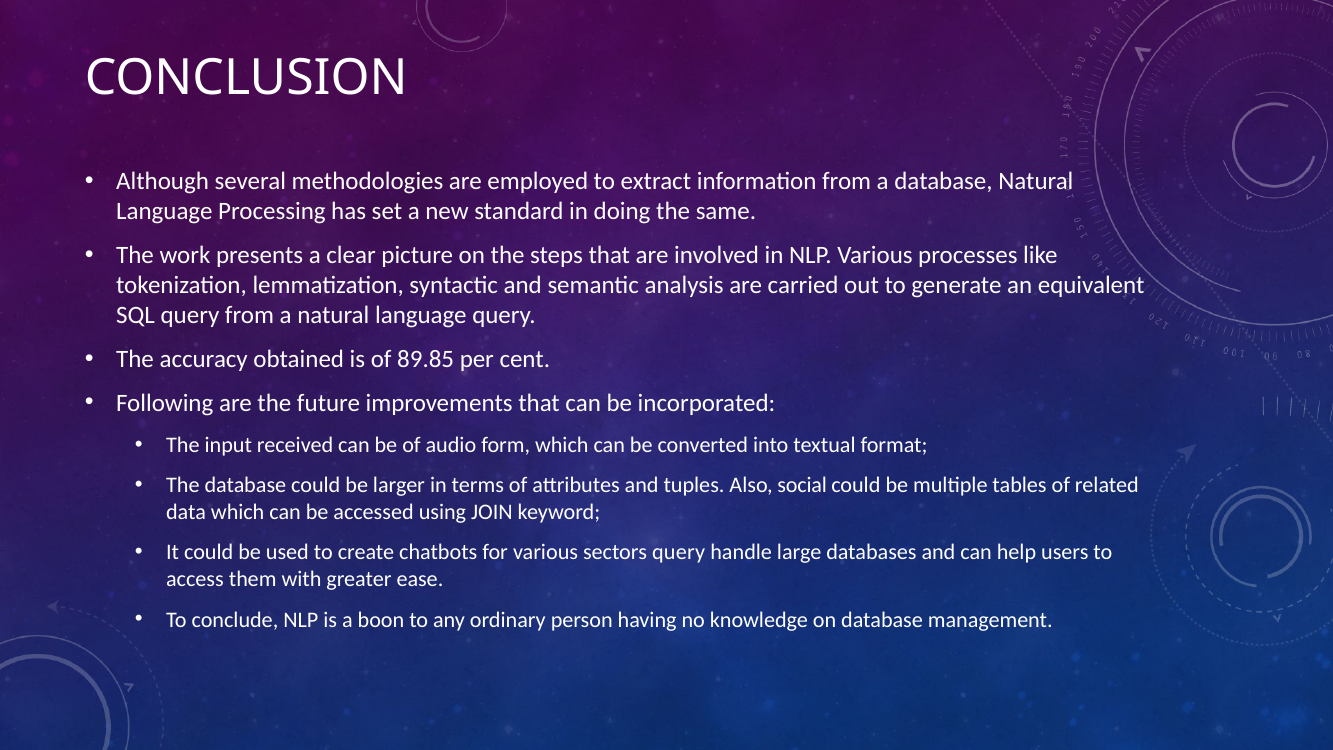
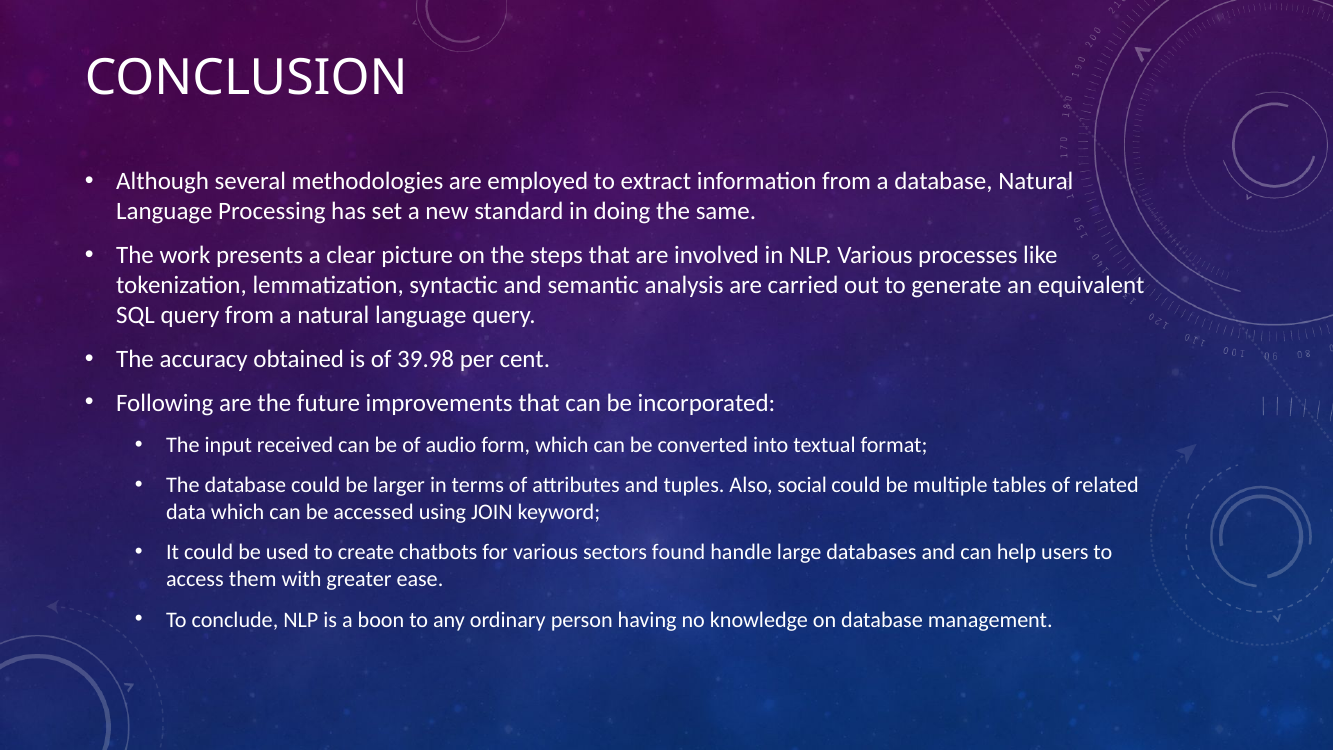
89.85: 89.85 -> 39.98
sectors query: query -> found
